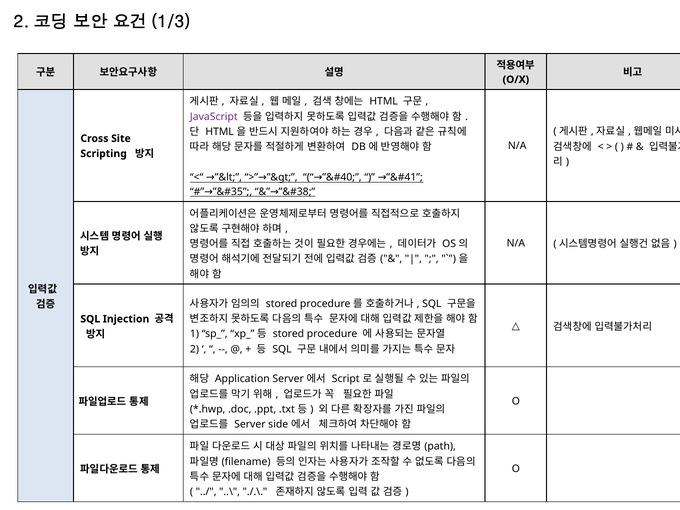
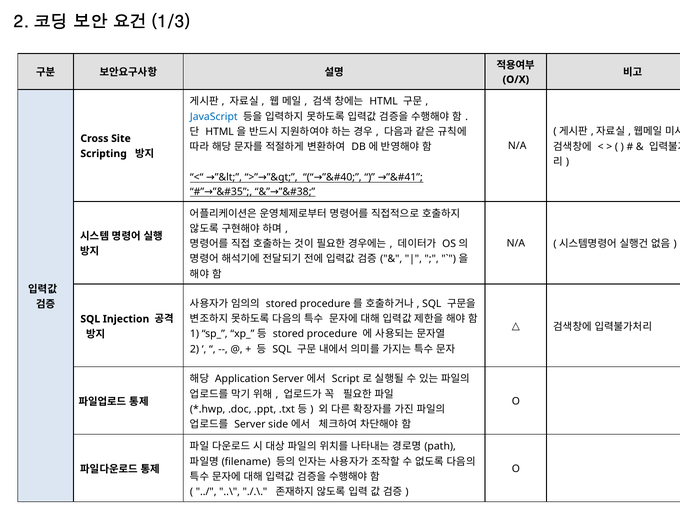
JavaScript colour: purple -> blue
